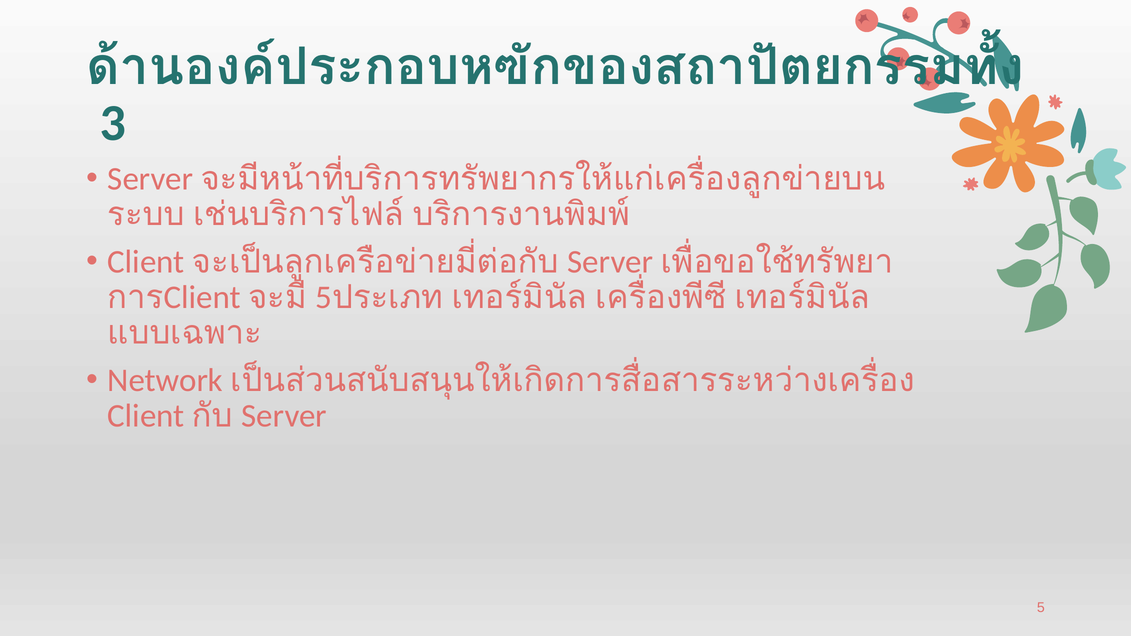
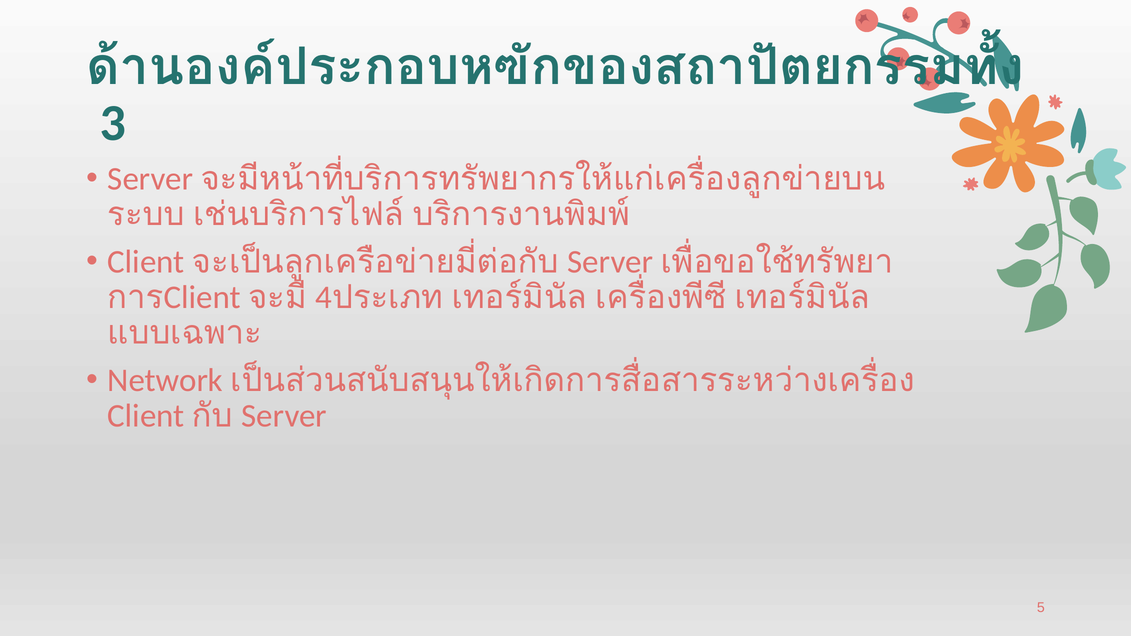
5 at (324, 297): 5 -> 4
